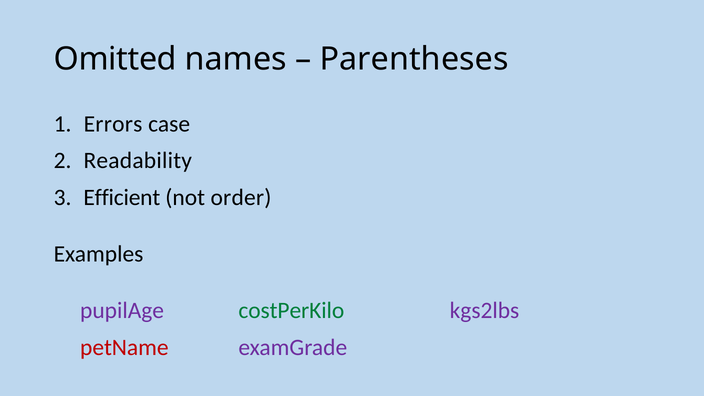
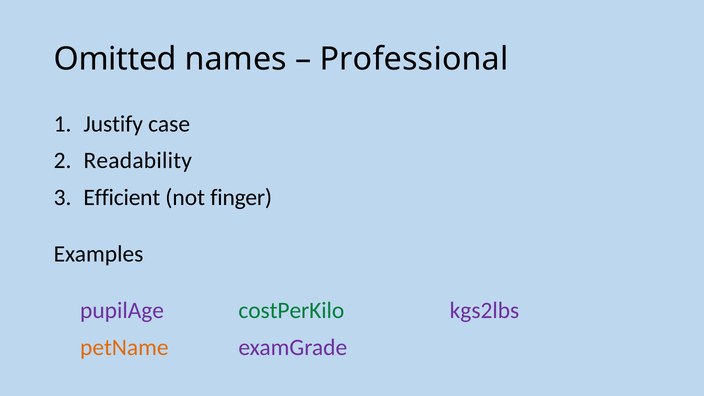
Parentheses: Parentheses -> Professional
Errors: Errors -> Justify
order: order -> finger
petName colour: red -> orange
